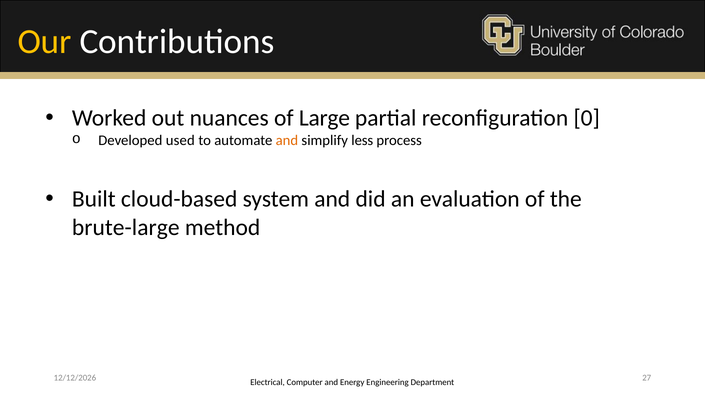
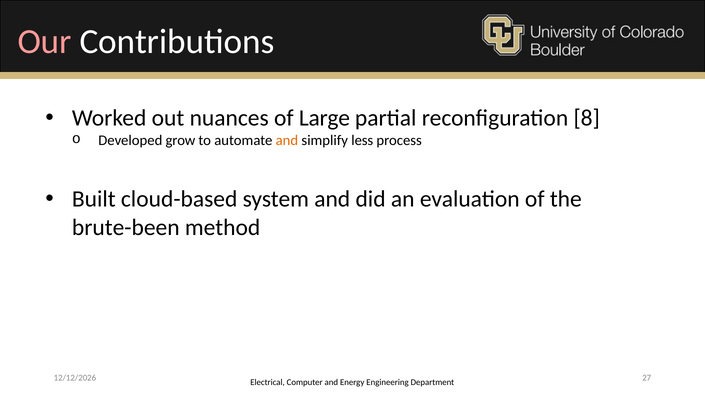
Our colour: yellow -> pink
0: 0 -> 8
used: used -> grow
brute-large: brute-large -> brute-been
